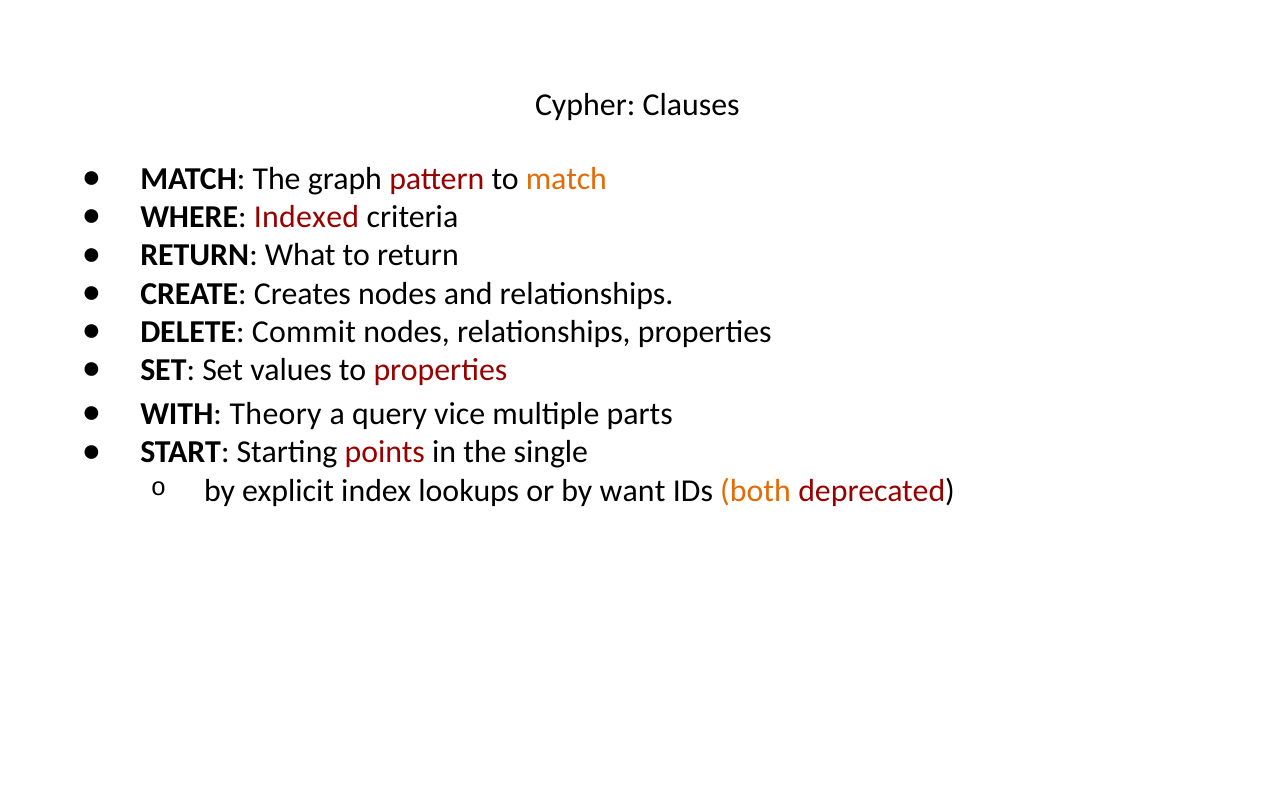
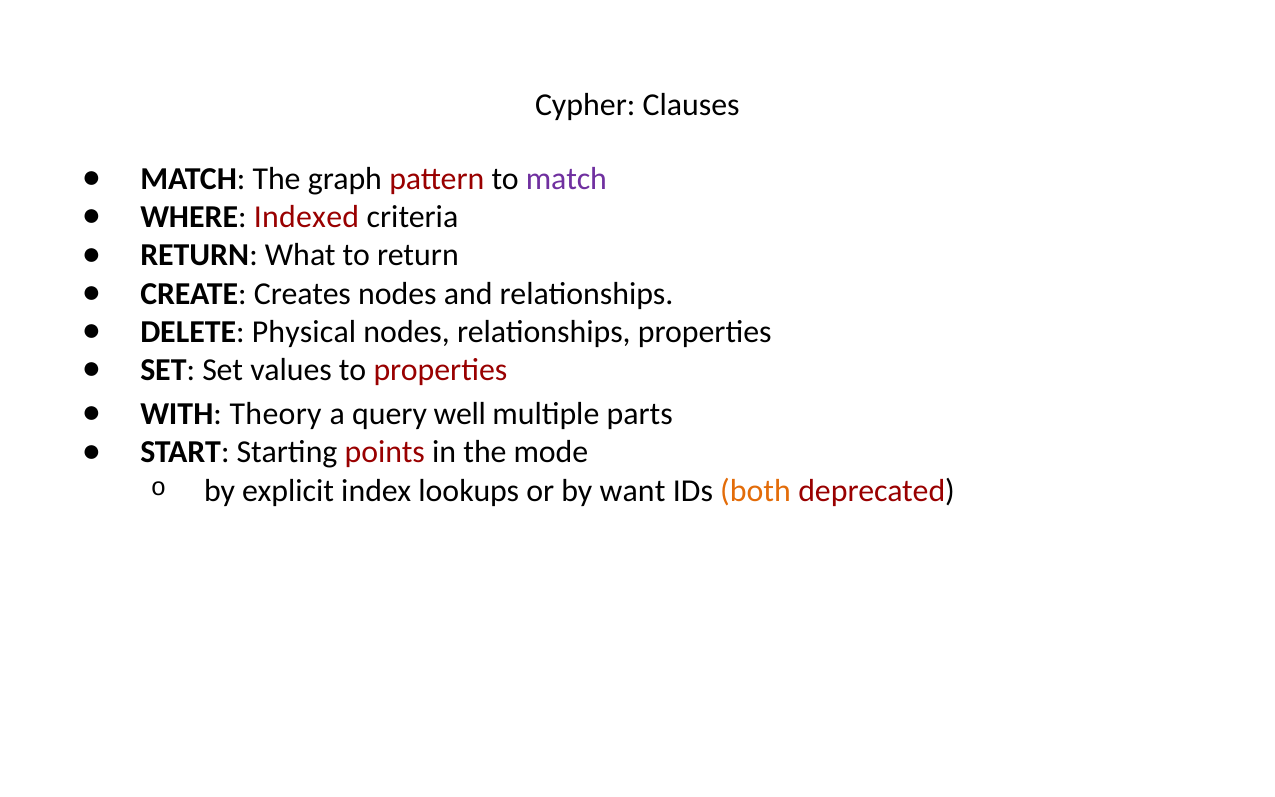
match at (566, 179) colour: orange -> purple
Commit: Commit -> Physical
vice: vice -> well
single: single -> mode
